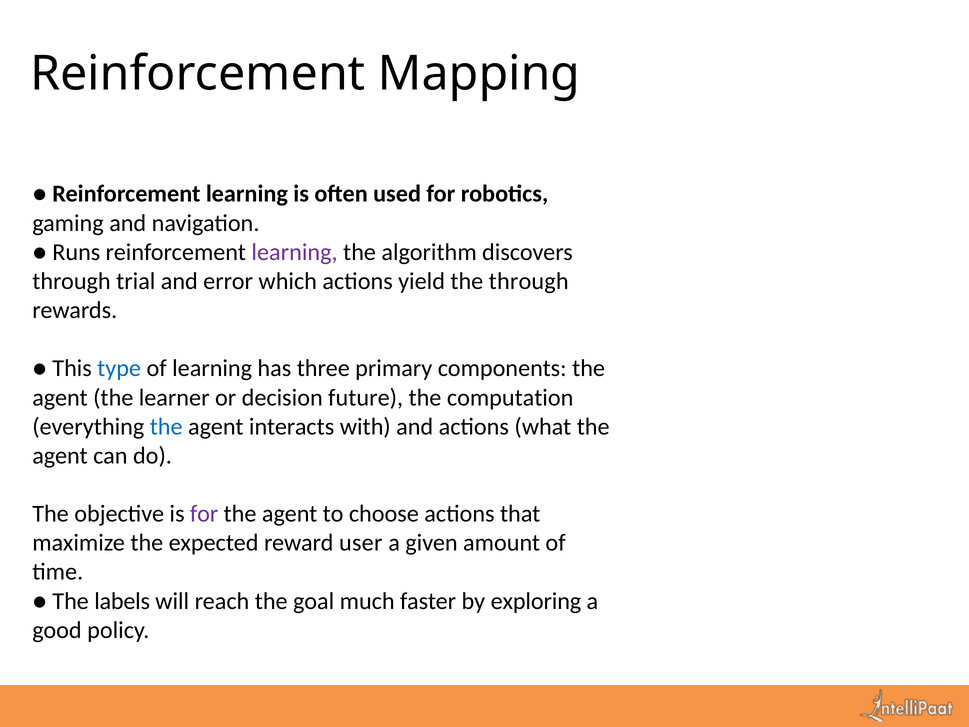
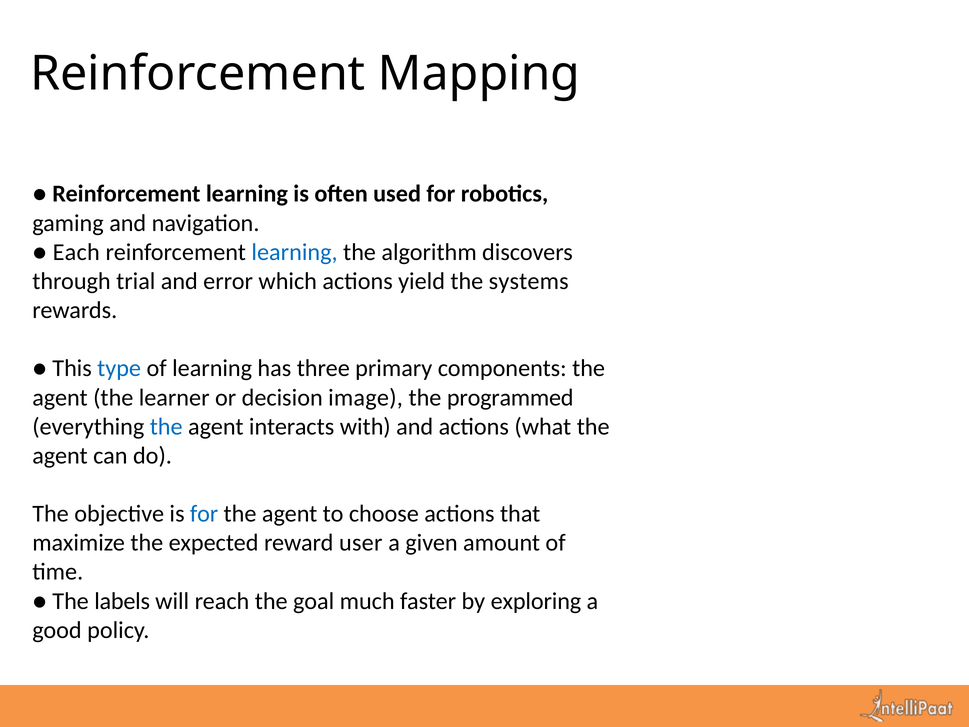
Runs: Runs -> Each
learning at (295, 252) colour: purple -> blue
the through: through -> systems
future: future -> image
computation: computation -> programmed
for at (204, 514) colour: purple -> blue
